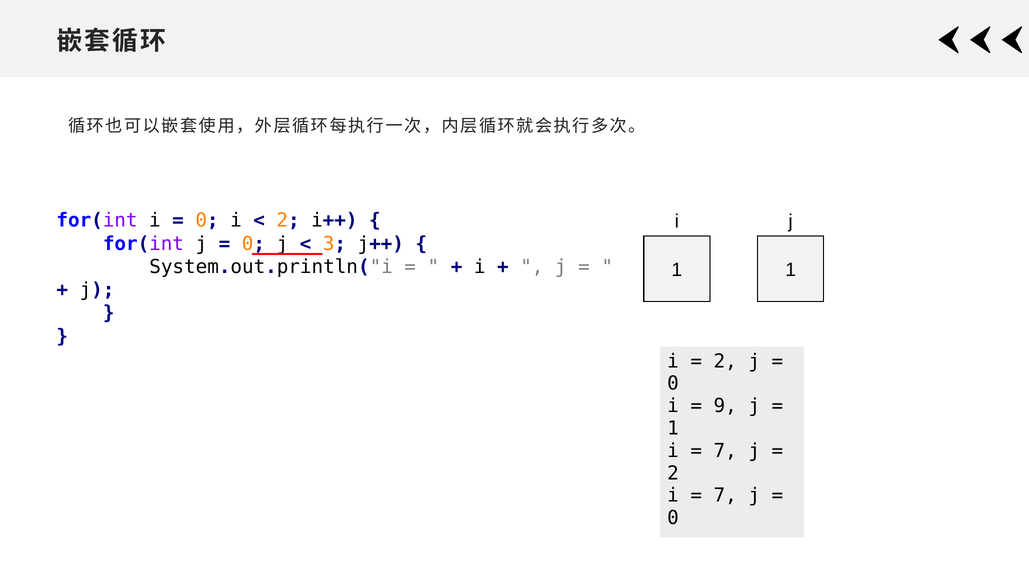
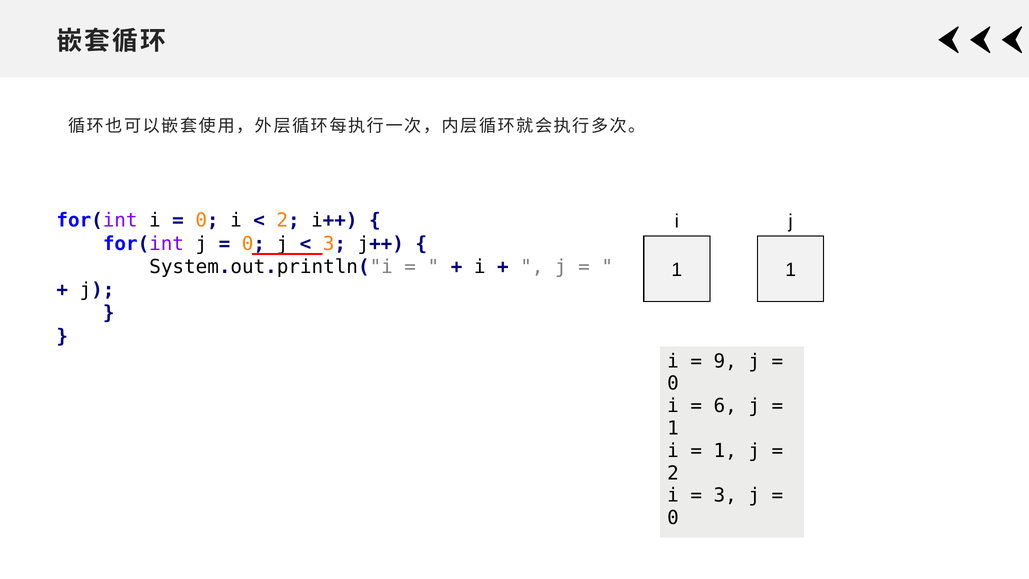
2 at (725, 361): 2 -> 9
9: 9 -> 6
7 at (725, 451): 7 -> 1
7 at (725, 495): 7 -> 3
